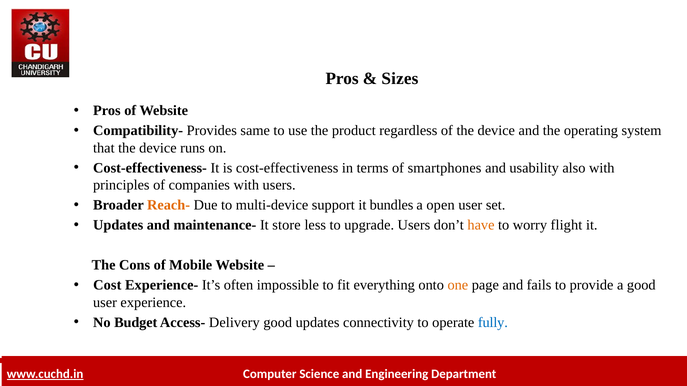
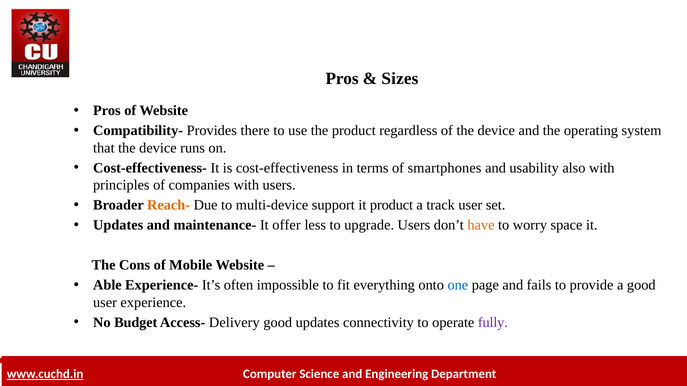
same: same -> there
it bundles: bundles -> product
open: open -> track
store: store -> offer
flight: flight -> space
Cost: Cost -> Able
one colour: orange -> blue
fully colour: blue -> purple
